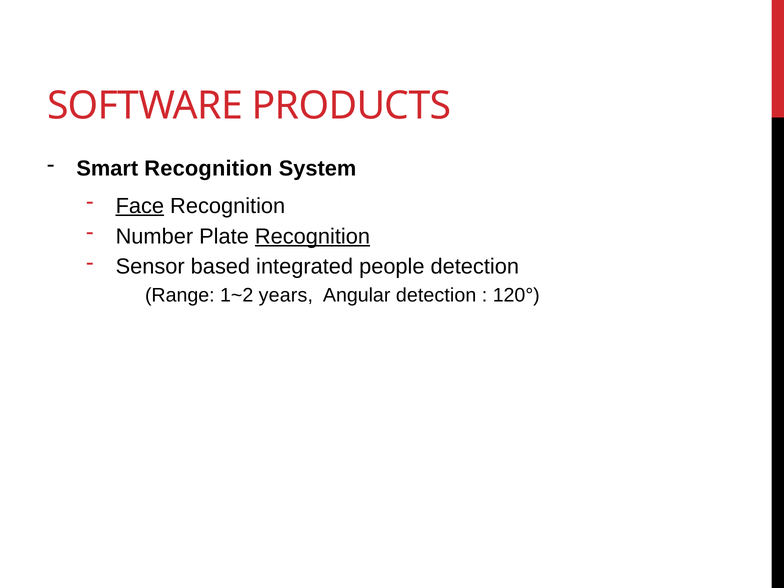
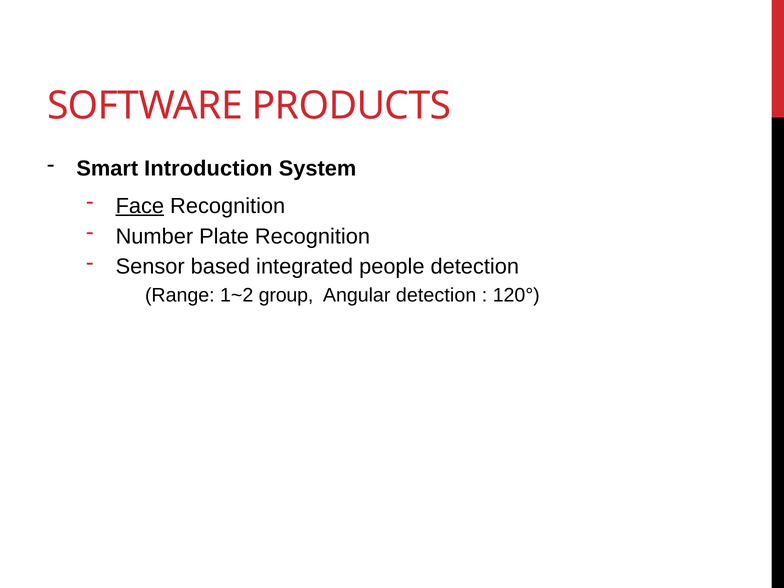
Smart Recognition: Recognition -> Introduction
Recognition at (312, 236) underline: present -> none
years: years -> group
